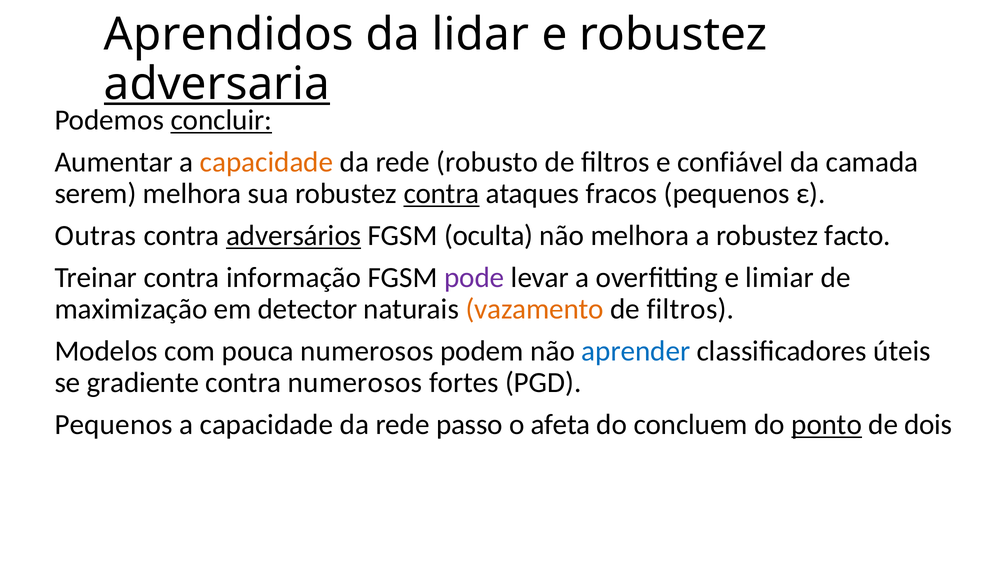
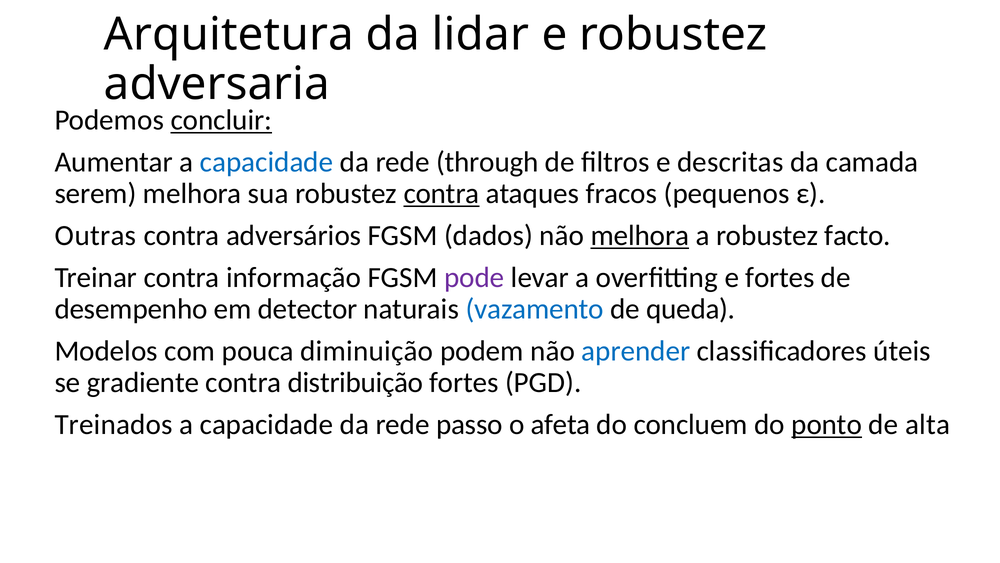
Aprendidos: Aprendidos -> Arquitetura
adversaria underline: present -> none
capacidade at (267, 162) colour: orange -> blue
robusto: robusto -> through
confiável: confiável -> descritas
adversários underline: present -> none
oculta: oculta -> dados
melhora at (640, 235) underline: none -> present
e limiar: limiar -> fortes
maximização: maximização -> desempenho
vazamento colour: orange -> blue
filtros at (691, 309): filtros -> queda
pouca numerosos: numerosos -> diminuição
contra numerosos: numerosos -> distribuição
Pequenos at (114, 424): Pequenos -> Treinados
dois: dois -> alta
